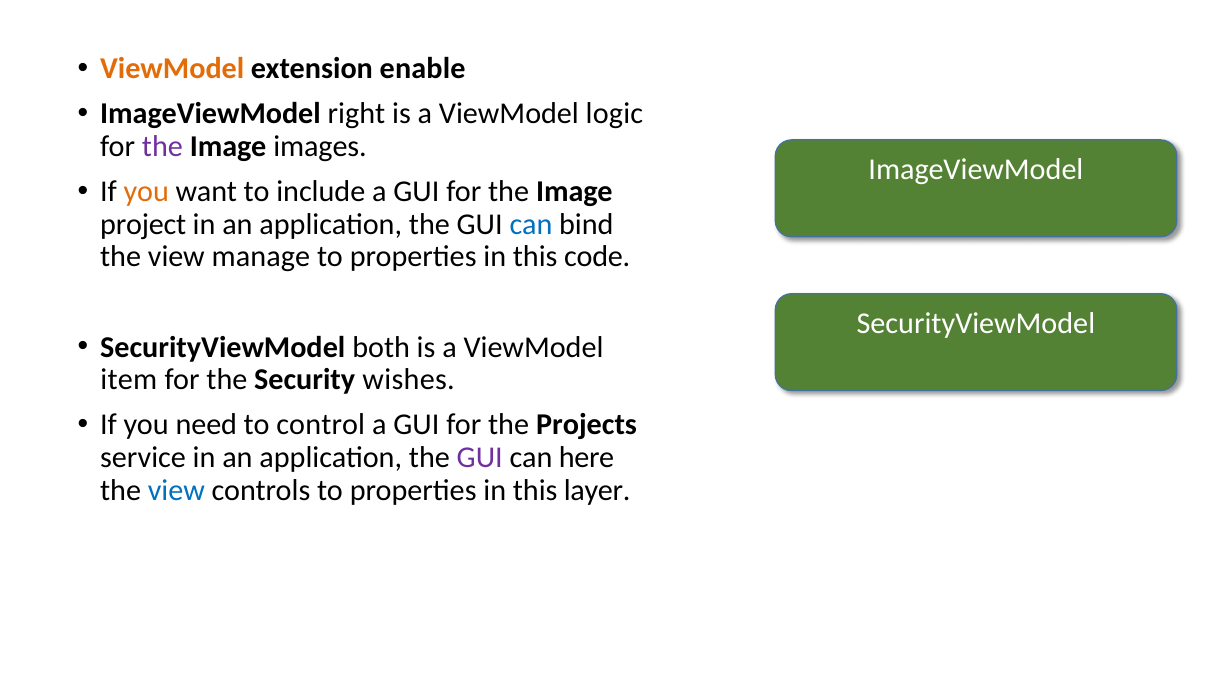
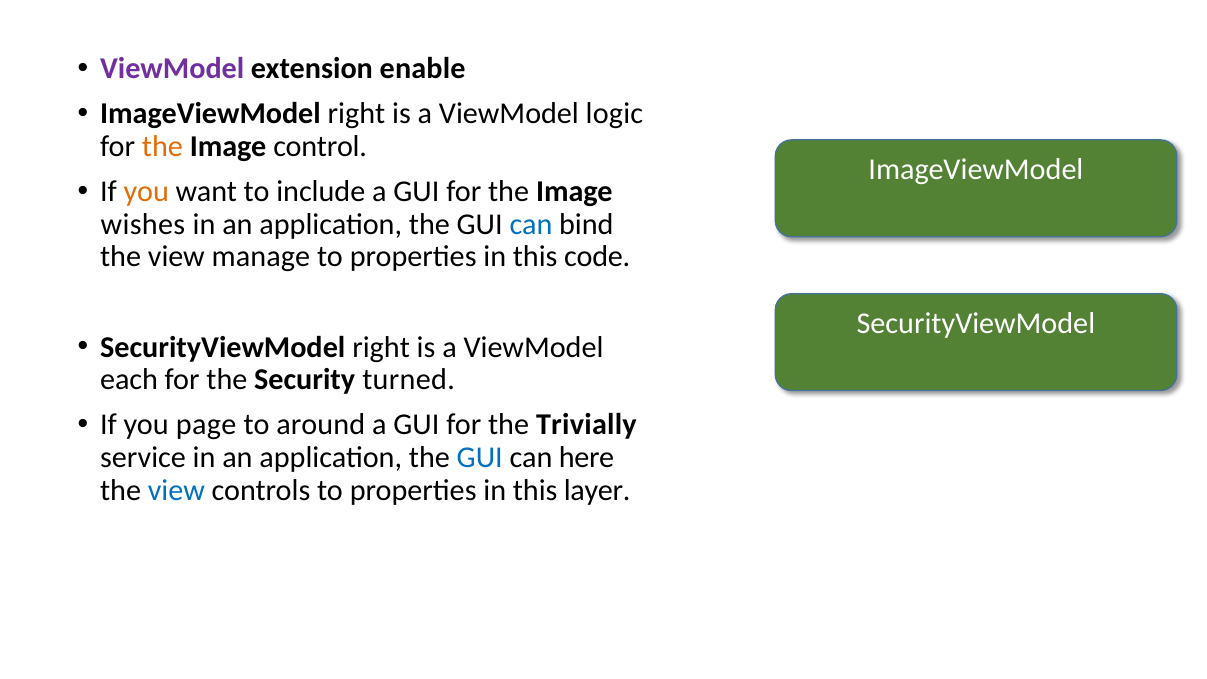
ViewModel at (172, 69) colour: orange -> purple
the at (162, 147) colour: purple -> orange
images: images -> control
project: project -> wishes
SecurityViewModel both: both -> right
item: item -> each
wishes: wishes -> turned
need: need -> page
control: control -> around
Projects: Projects -> Trivially
GUI at (480, 457) colour: purple -> blue
